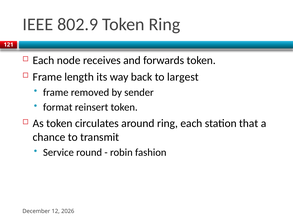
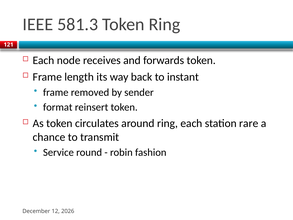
802.9: 802.9 -> 581.3
largest: largest -> instant
that: that -> rare
